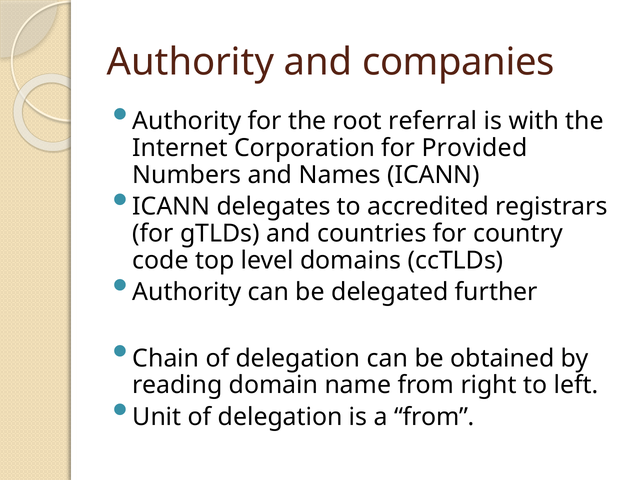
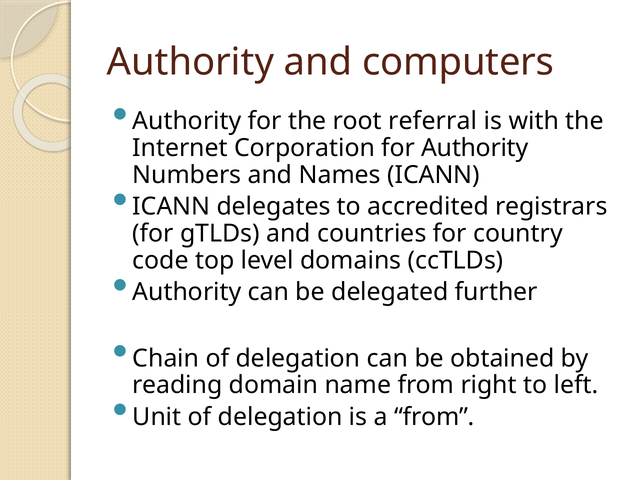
companies: companies -> computers
for Provided: Provided -> Authority
